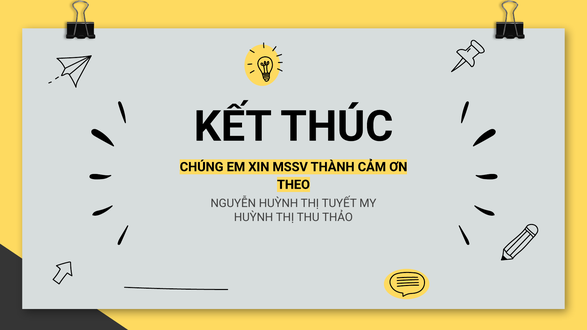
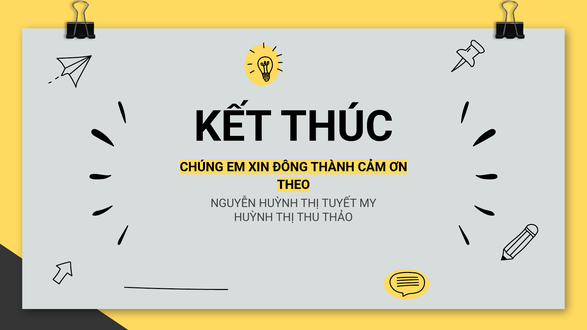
MSSV: MSSV -> ĐÔNG
